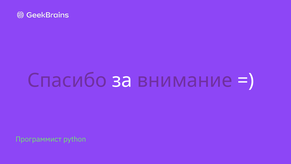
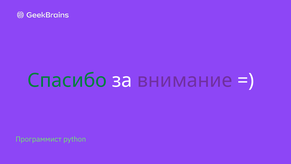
Спасибо colour: purple -> green
